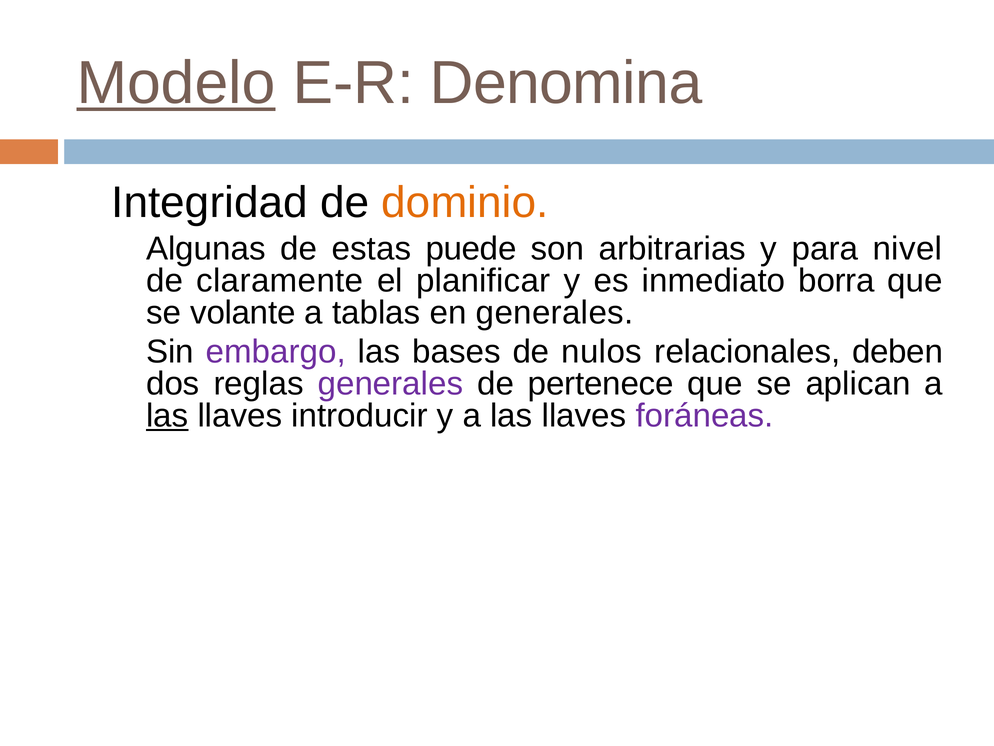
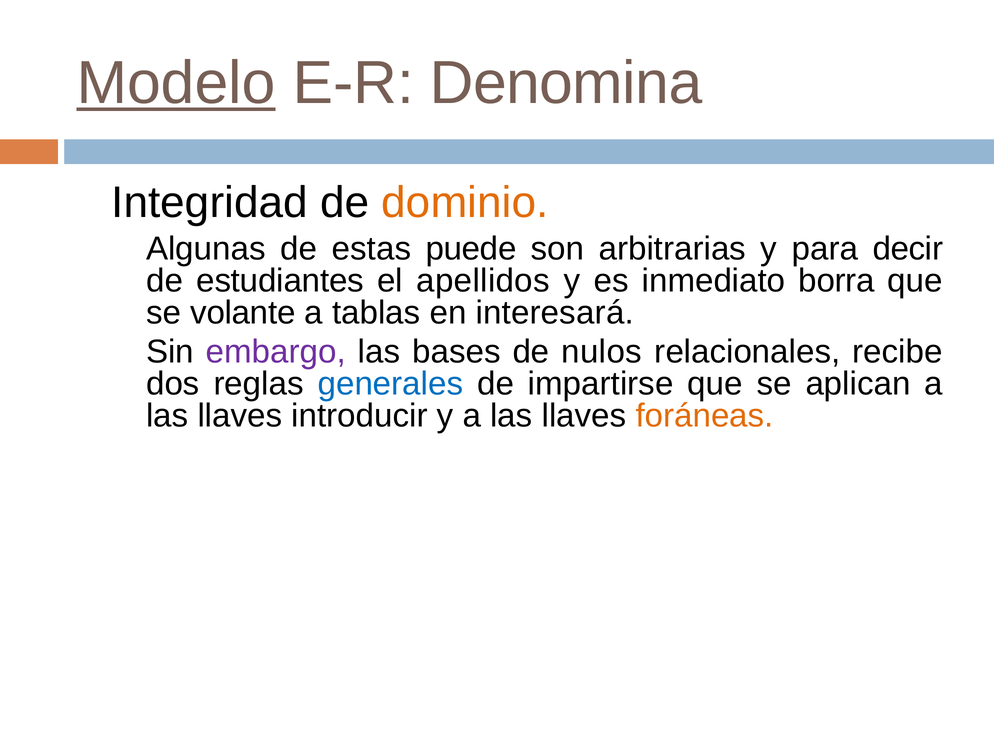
nivel: nivel -> decir
claramente: claramente -> estudiantes
planificar: planificar -> apellidos
en generales: generales -> interesará
deben: deben -> recibe
generales at (390, 384) colour: purple -> blue
pertenece: pertenece -> impartirse
las at (167, 415) underline: present -> none
foráneas colour: purple -> orange
